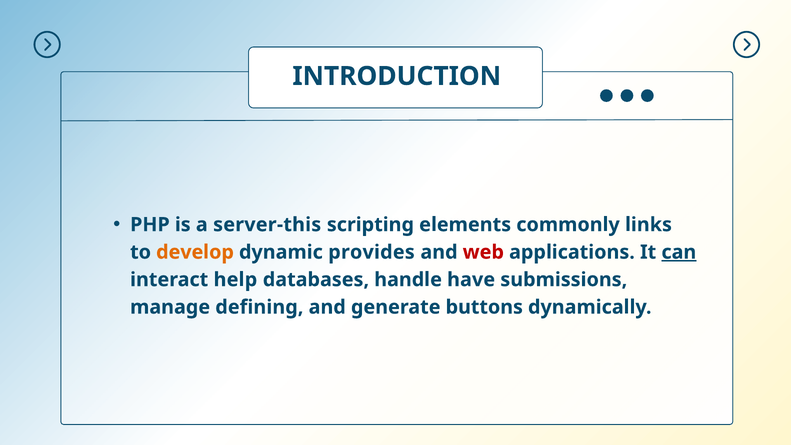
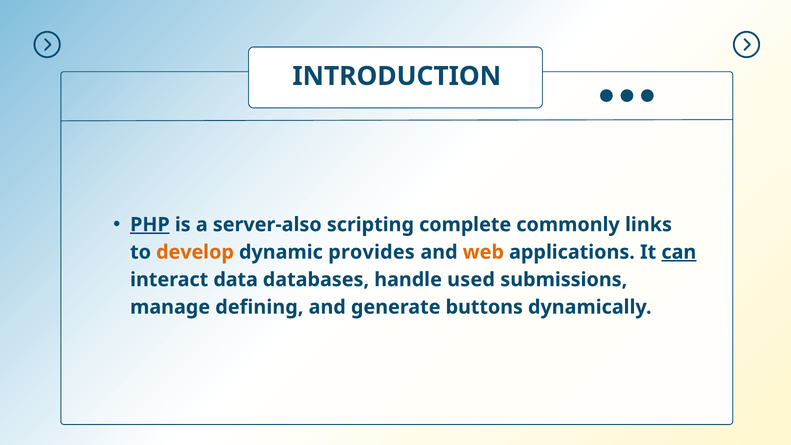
PHP underline: none -> present
server-this: server-this -> server-also
elements: elements -> complete
web colour: red -> orange
help: help -> data
have: have -> used
